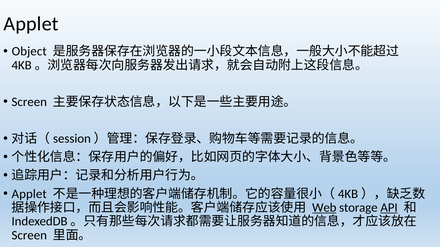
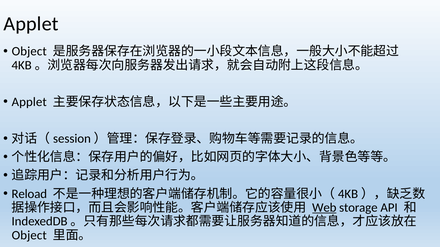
Screen at (29, 102): Screen -> Applet
Applet at (29, 194): Applet -> Reload
API underline: present -> none
Screen at (29, 236): Screen -> Object
